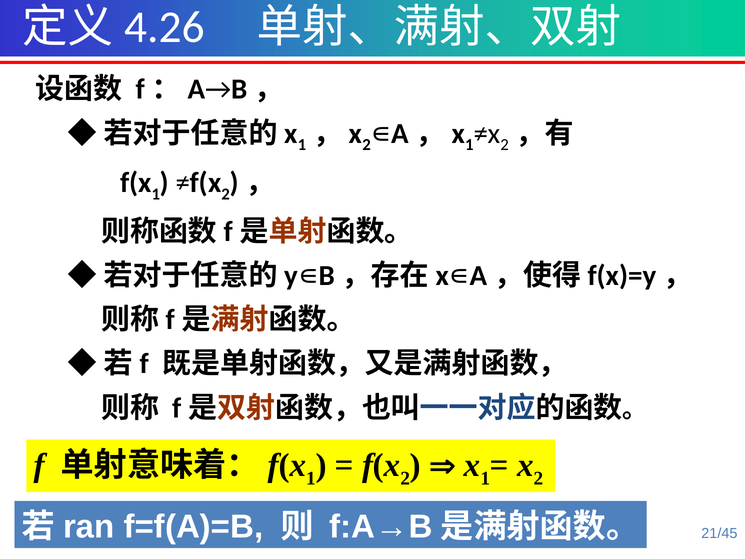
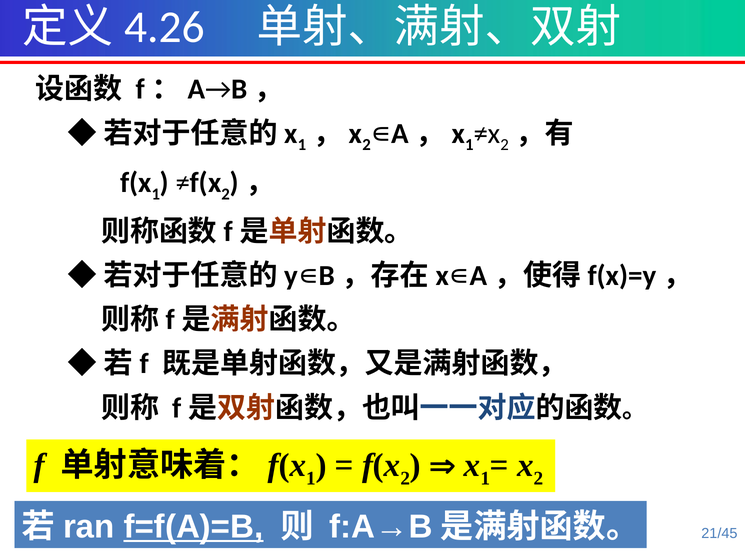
f=f(A)=B underline: none -> present
